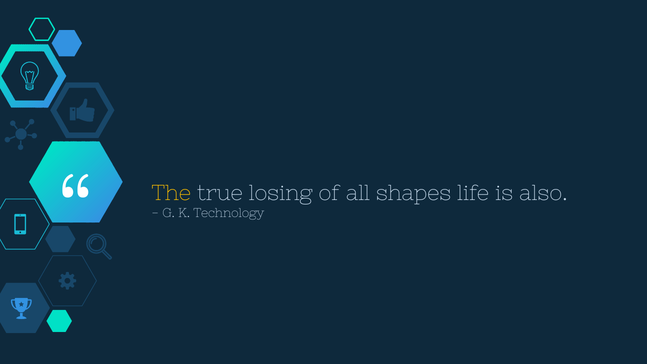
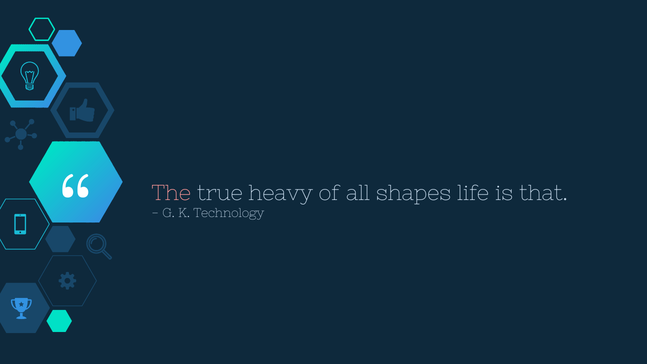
The colour: yellow -> pink
losing: losing -> heavy
also: also -> that
